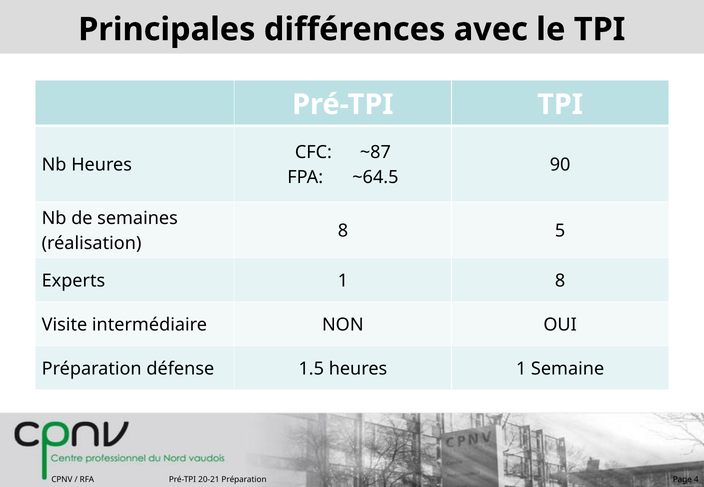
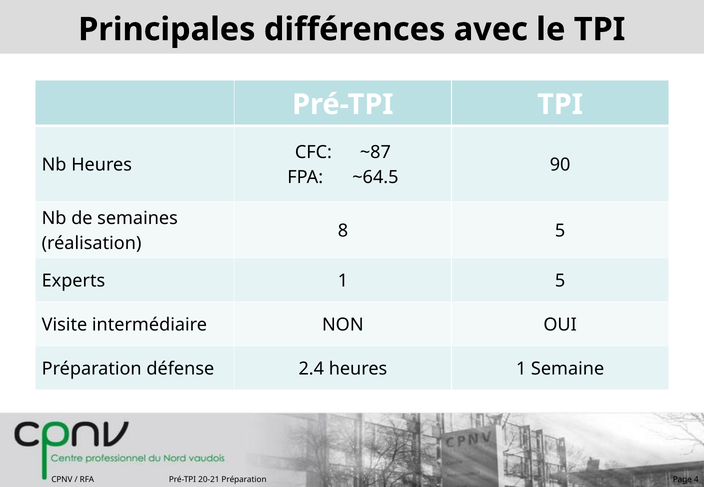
1 8: 8 -> 5
1.5: 1.5 -> 2.4
